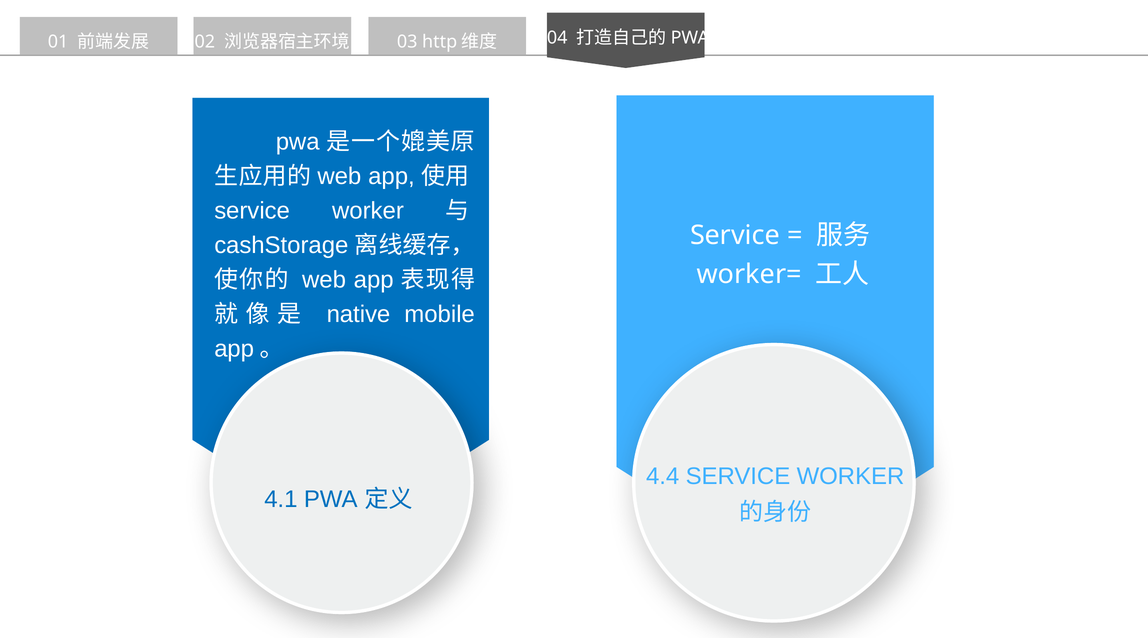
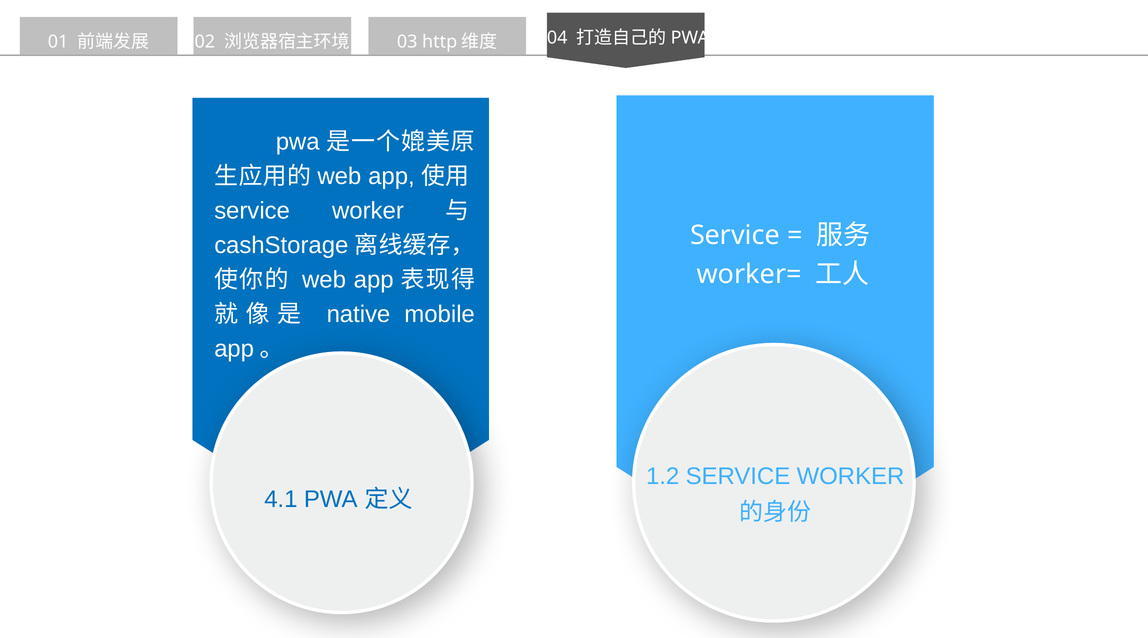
4.4: 4.4 -> 1.2
